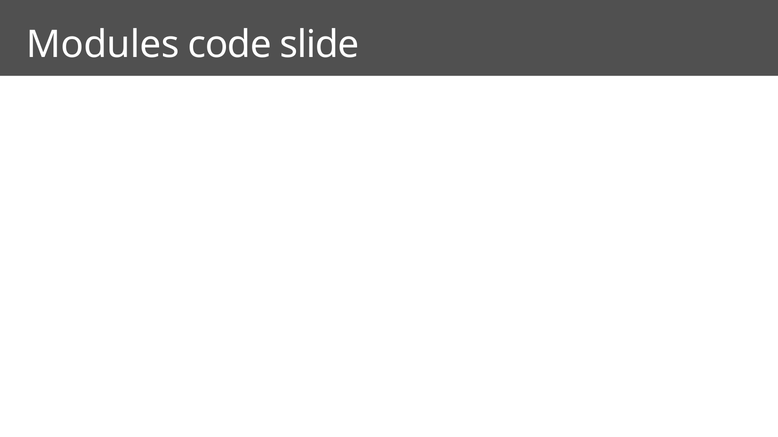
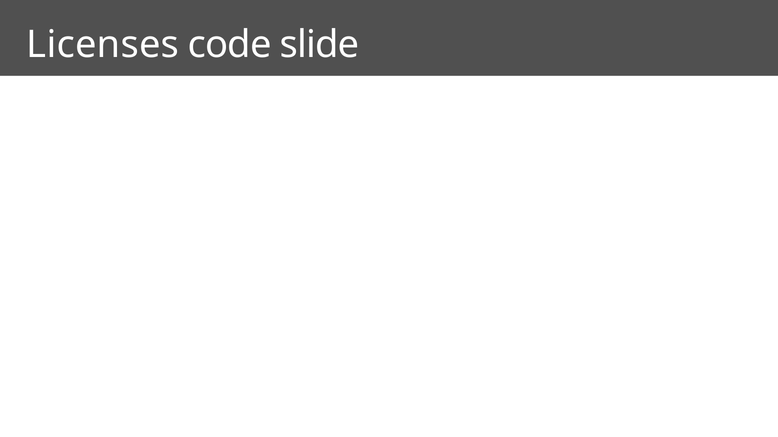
Modules: Modules -> Licenses
